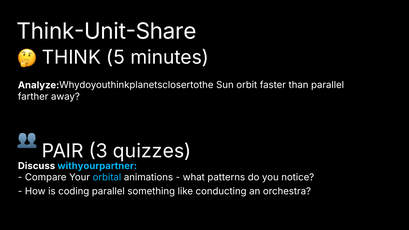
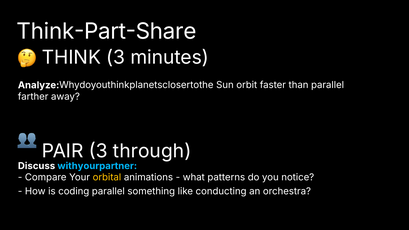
Think-Unit-Share: Think-Unit-Share -> Think-Part-Share
THINK 5: 5 -> 3
quizzes: quizzes -> through
orbital colour: light blue -> yellow
